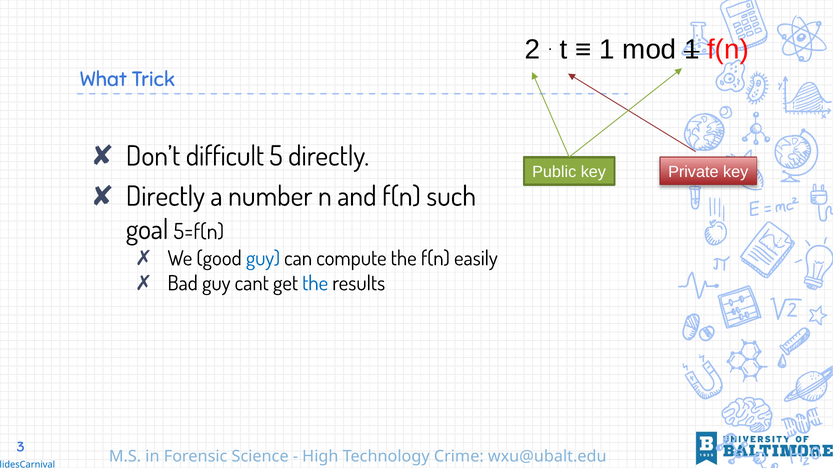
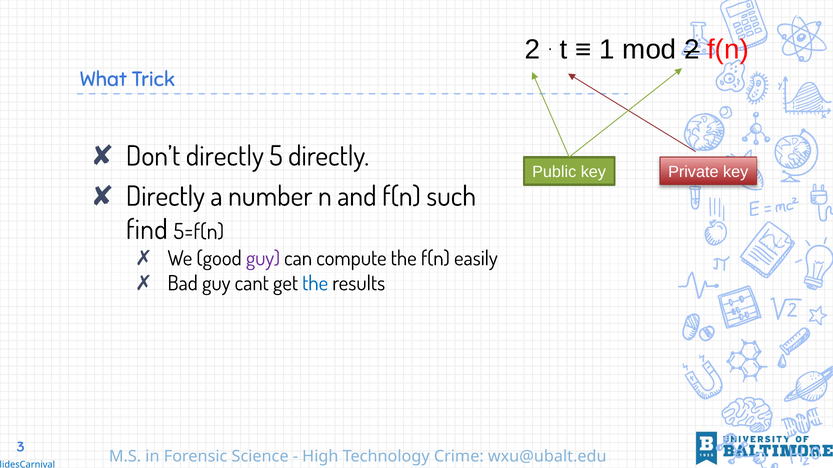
mod 1: 1 -> 2
Don’t difficult: difficult -> directly
goal: goal -> find
guy at (263, 259) colour: blue -> purple
